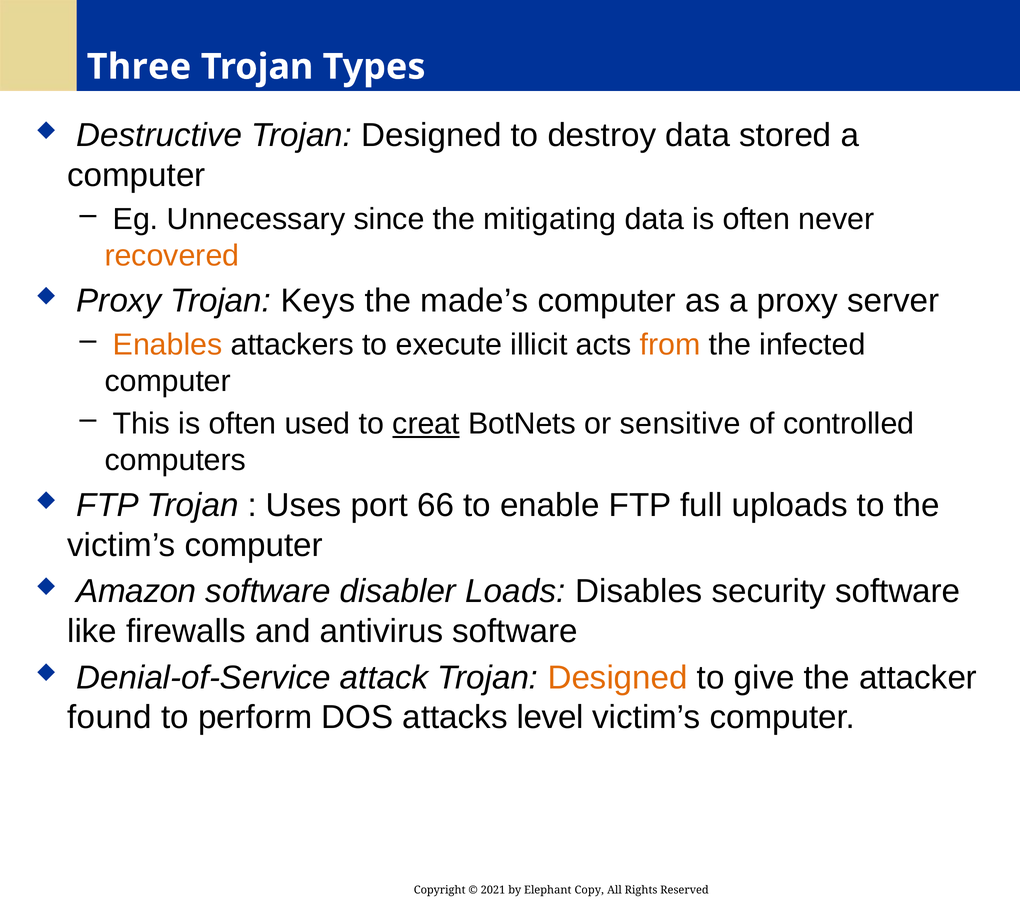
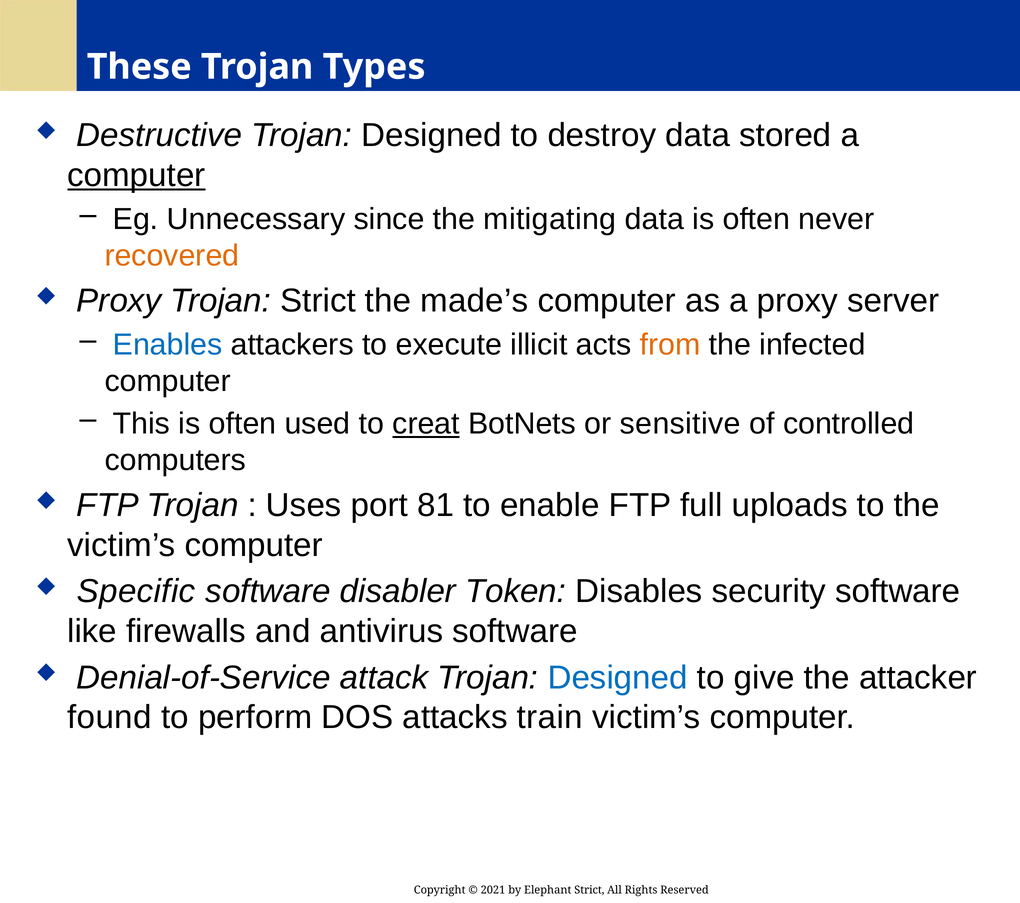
Three: Three -> These
computer at (136, 175) underline: none -> present
Trojan Keys: Keys -> Strict
Enables colour: orange -> blue
66: 66 -> 81
Amazon: Amazon -> Specific
Loads: Loads -> Token
Designed at (618, 678) colour: orange -> blue
level: level -> train
Elephant Copy: Copy -> Strict
